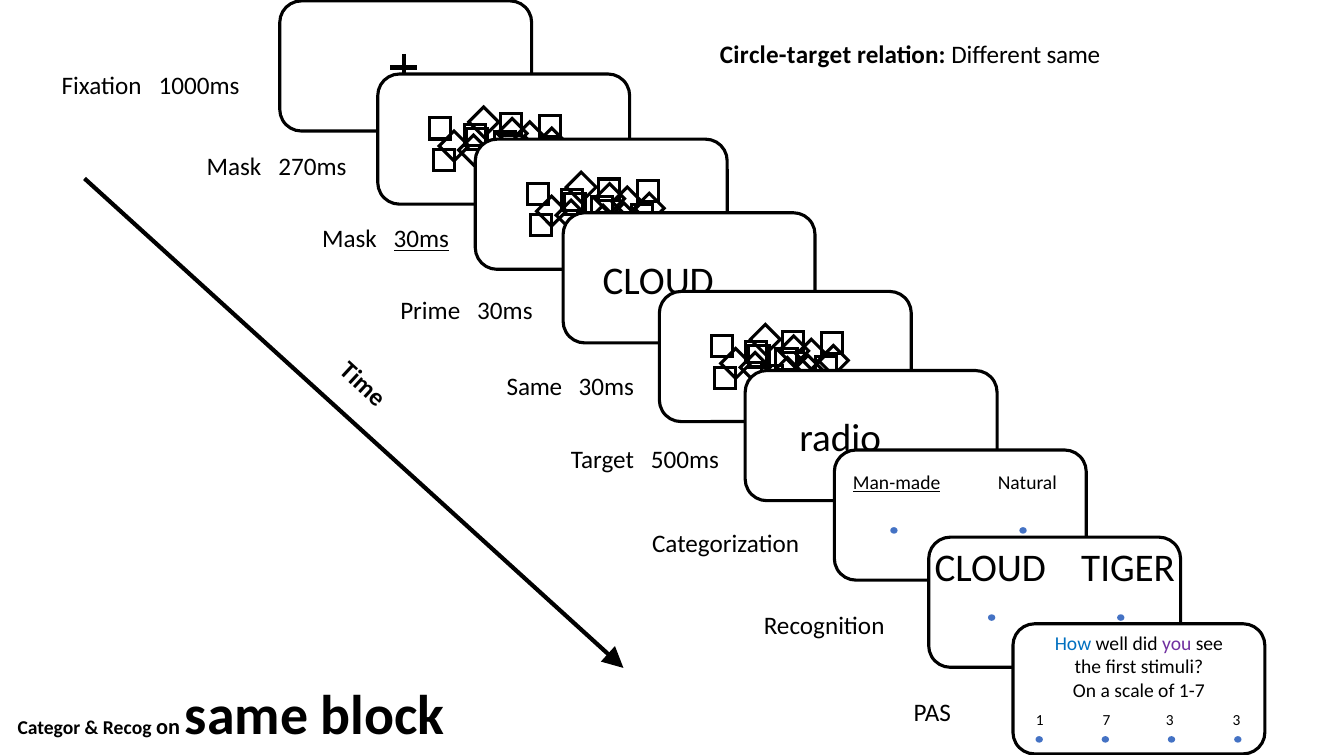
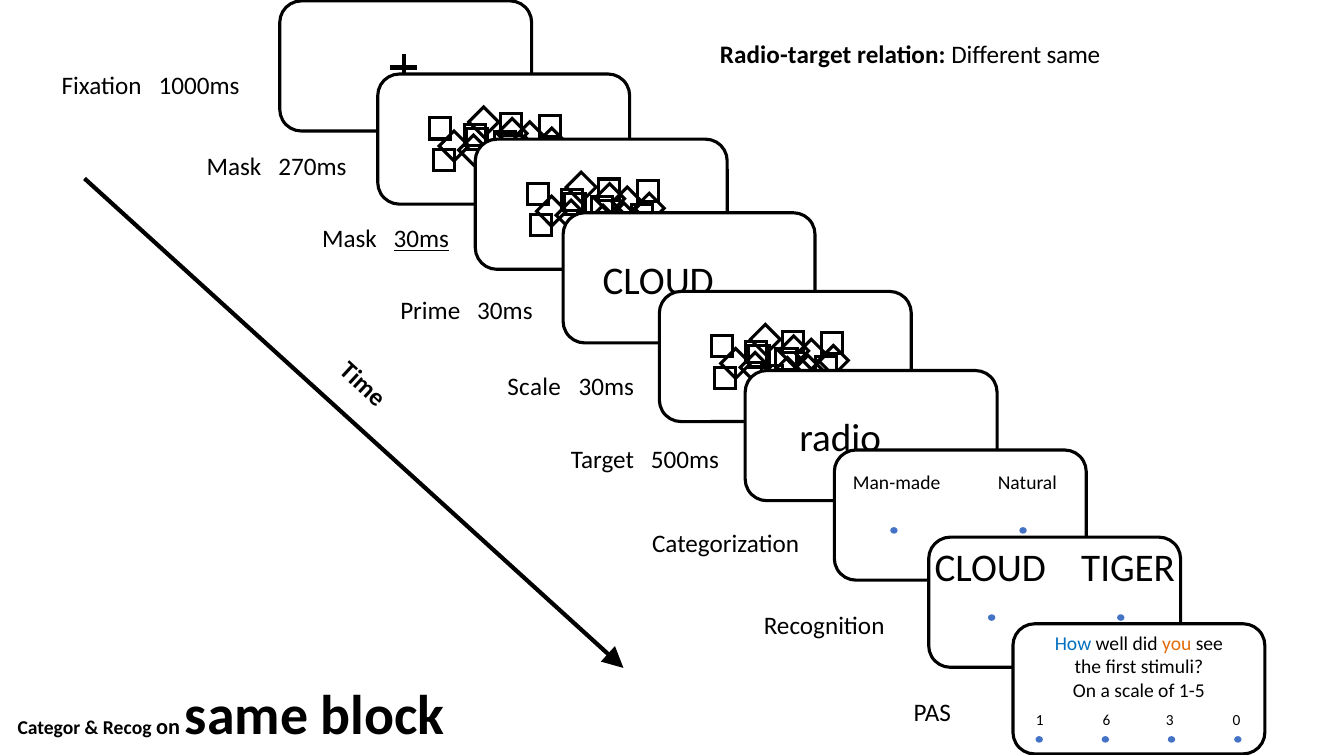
Circle-target: Circle-target -> Radio-target
Same at (534, 386): Same -> Scale
Man-made underline: present -> none
you colour: purple -> orange
1-7: 1-7 -> 1-5
7: 7 -> 6
3 3: 3 -> 0
